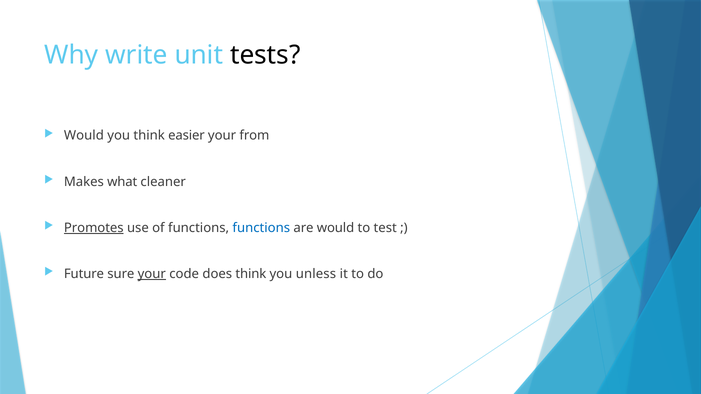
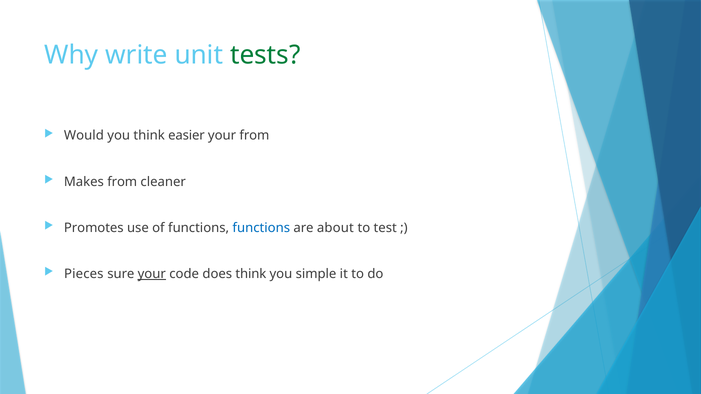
tests colour: black -> green
Makes what: what -> from
Promotes underline: present -> none
are would: would -> about
Future: Future -> Pieces
unless: unless -> simple
